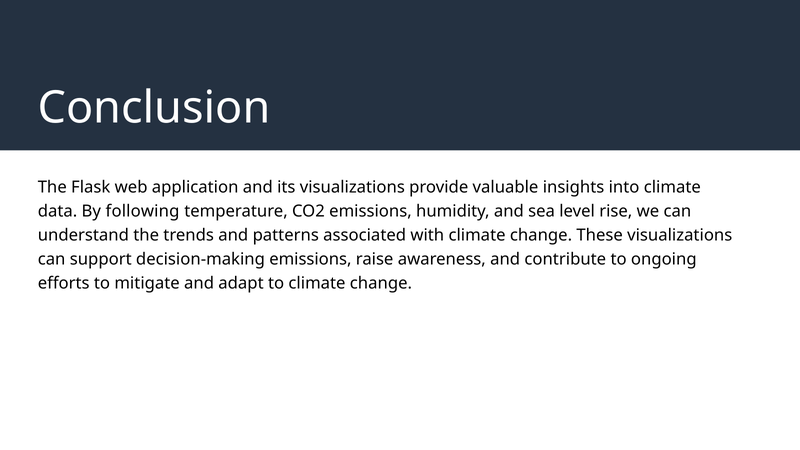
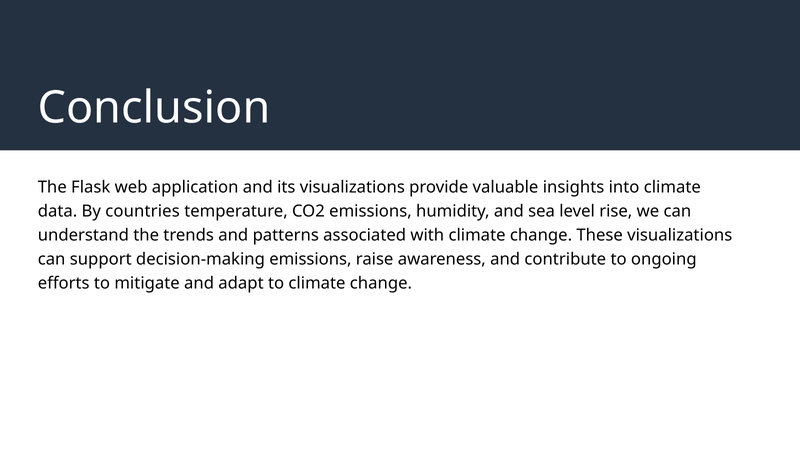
following: following -> countries
